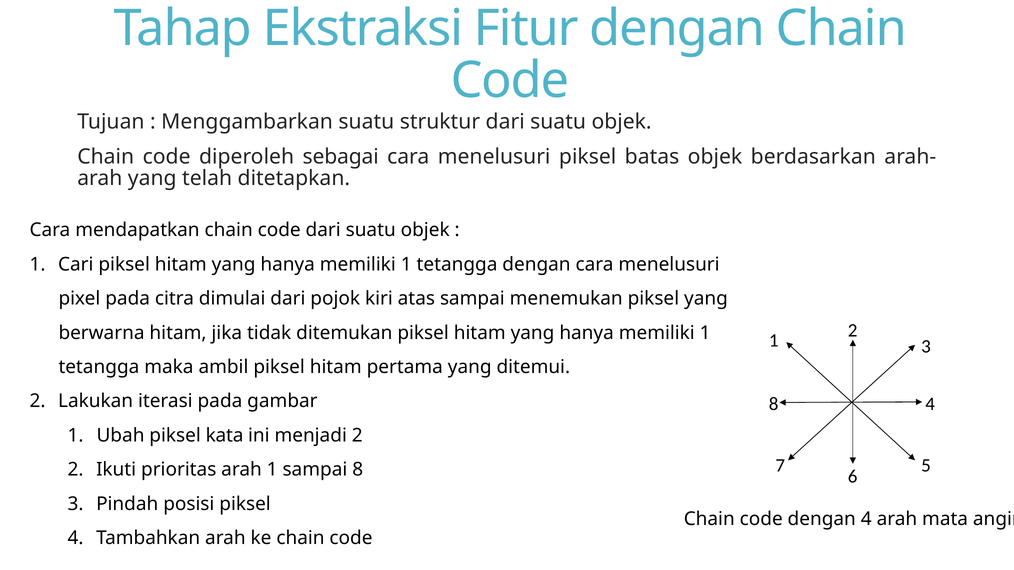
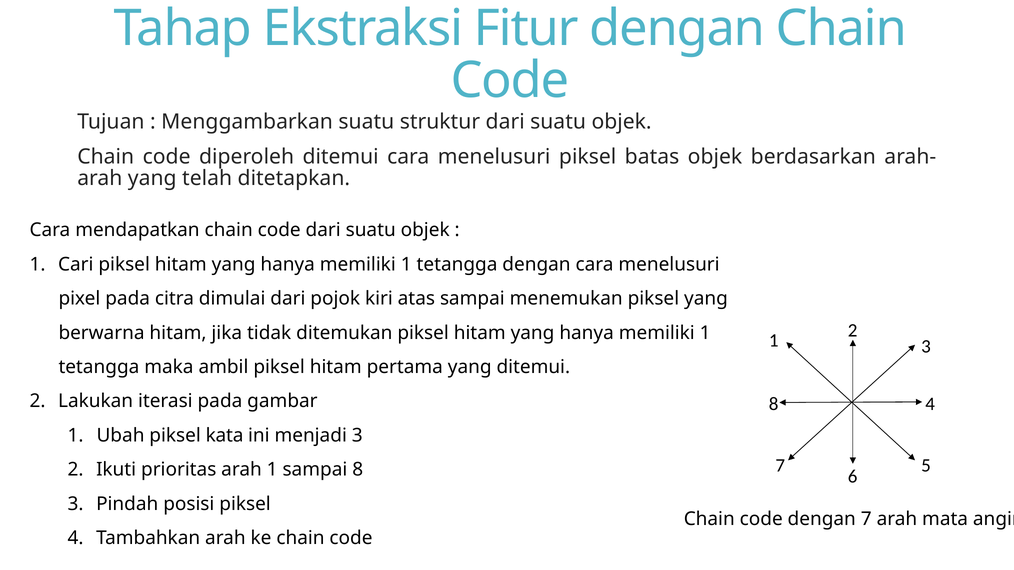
diperoleh sebagai: sebagai -> ditemui
menjadi 2: 2 -> 3
dengan 4: 4 -> 7
